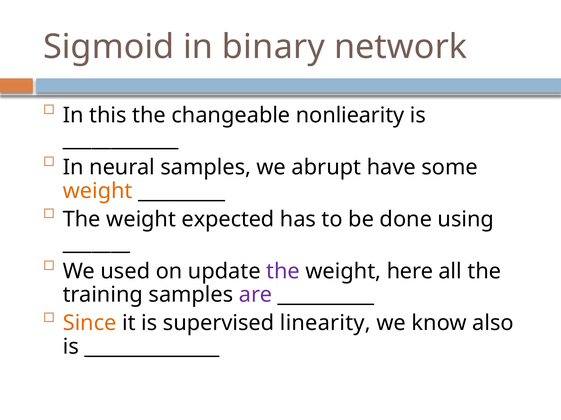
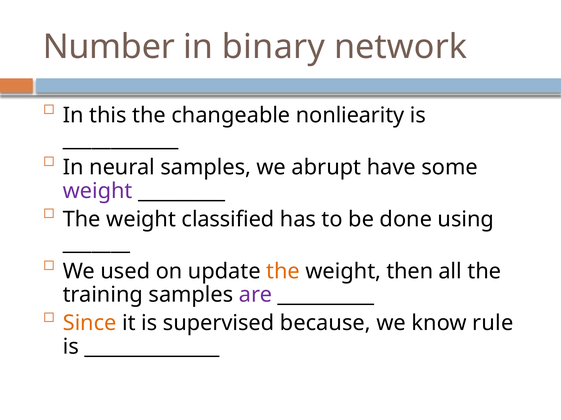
Sigmoid: Sigmoid -> Number
weight at (98, 191) colour: orange -> purple
expected: expected -> classified
the at (283, 272) colour: purple -> orange
here: here -> then
linearity: linearity -> because
also: also -> rule
